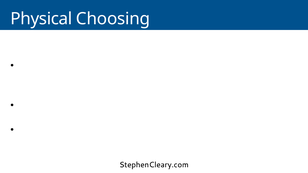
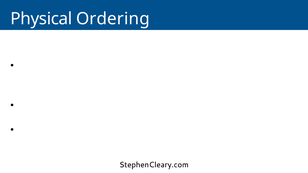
Choosing: Choosing -> Ordering
